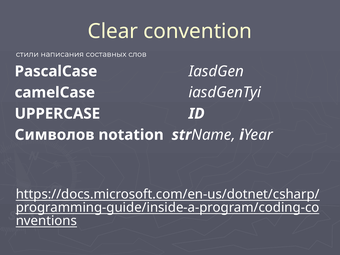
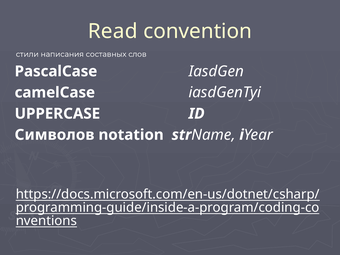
Clear: Clear -> Read
